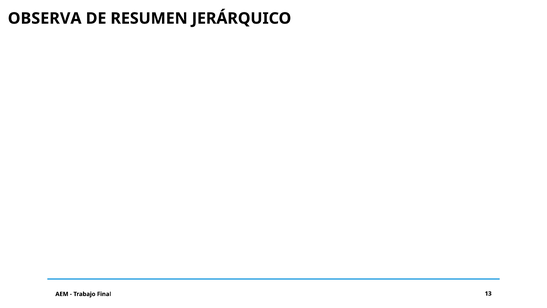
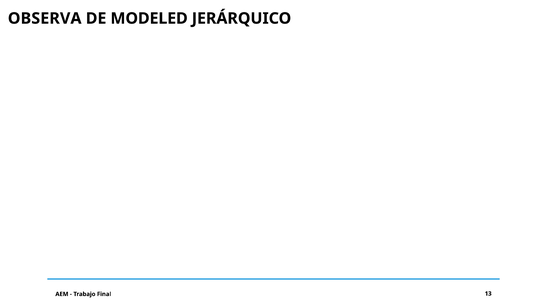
RESUMEN: RESUMEN -> MODELED
